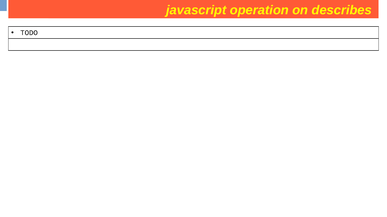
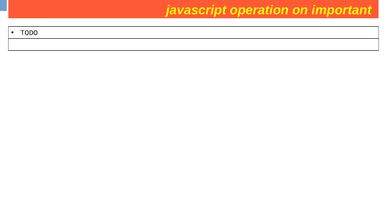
describes: describes -> important
